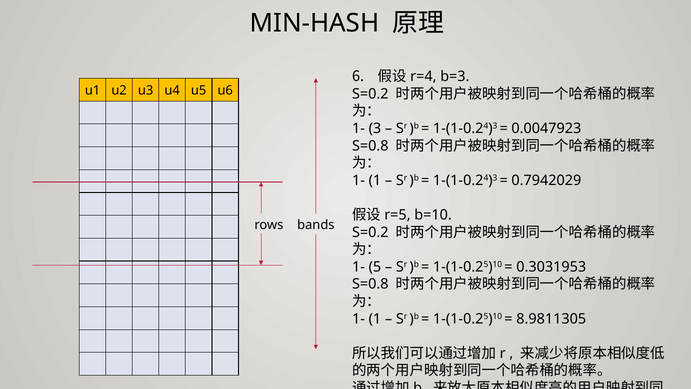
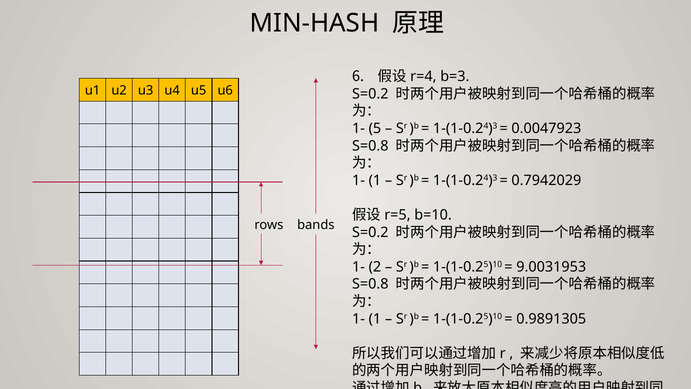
3: 3 -> 5
5: 5 -> 2
0.3031953: 0.3031953 -> 9.0031953
8.9811305: 8.9811305 -> 0.9891305
